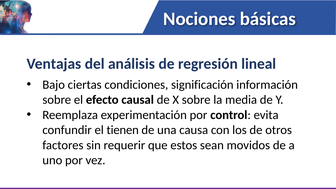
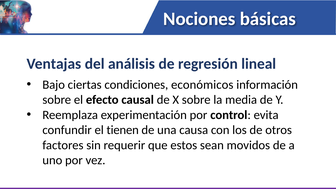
significación: significación -> económicos
